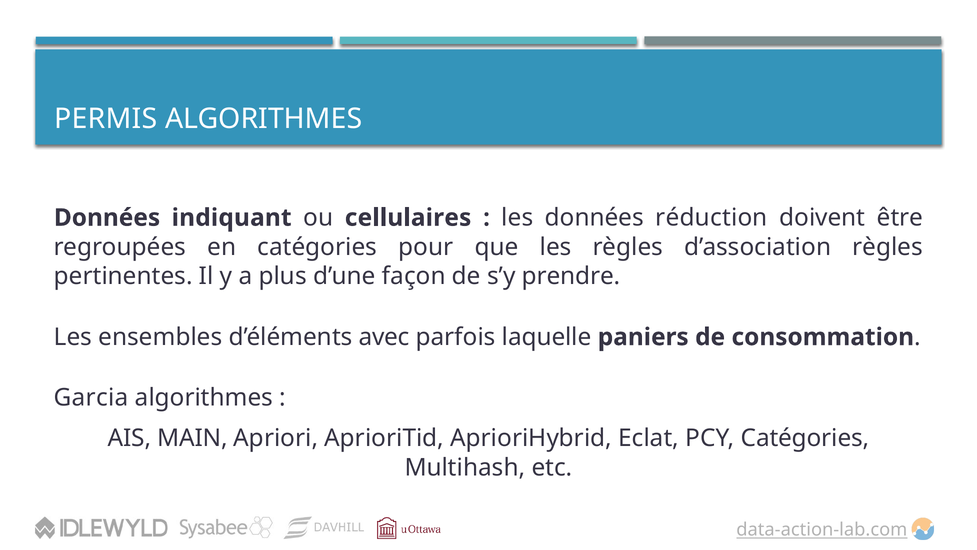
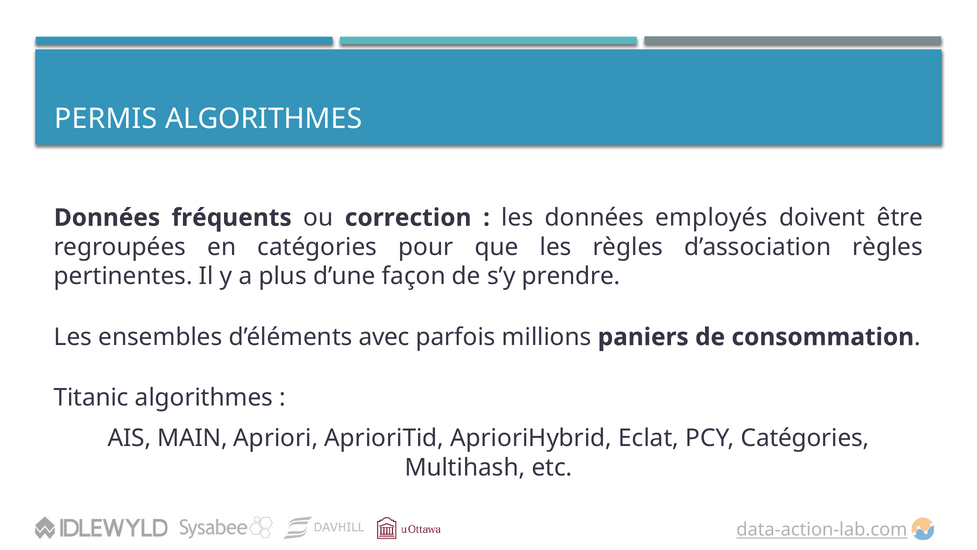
indiquant: indiquant -> fréquents
cellulaires: cellulaires -> correction
réduction: réduction -> employés
laquelle: laquelle -> millions
Garcia: Garcia -> Titanic
